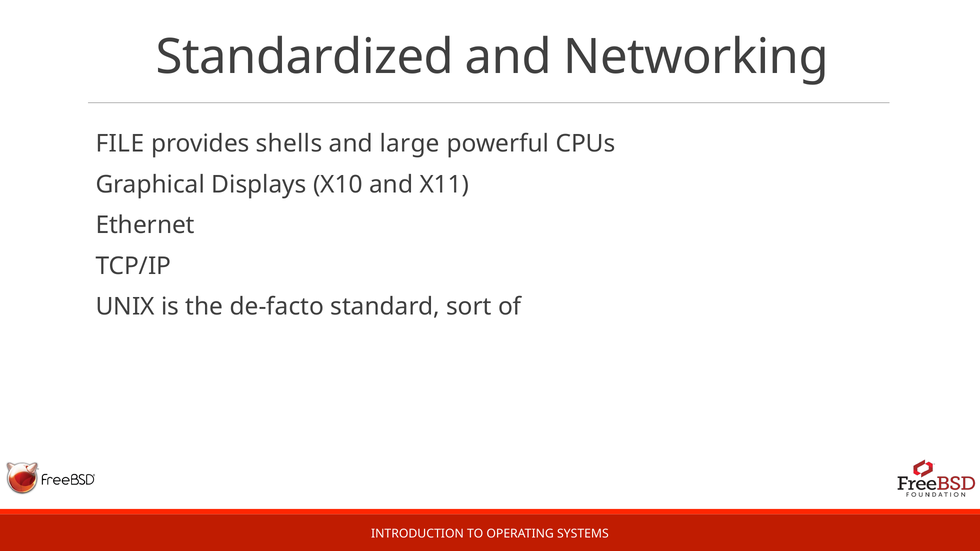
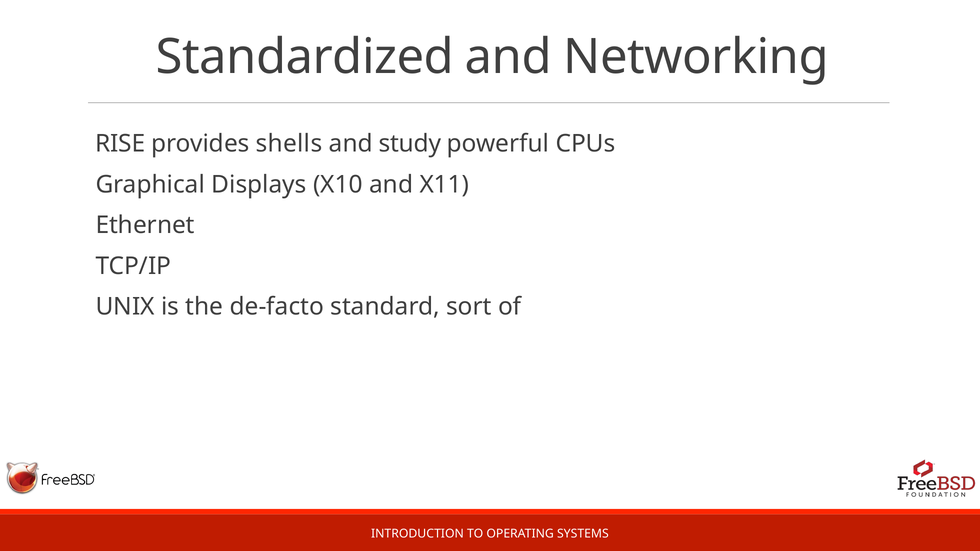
FILE: FILE -> RISE
large: large -> study
